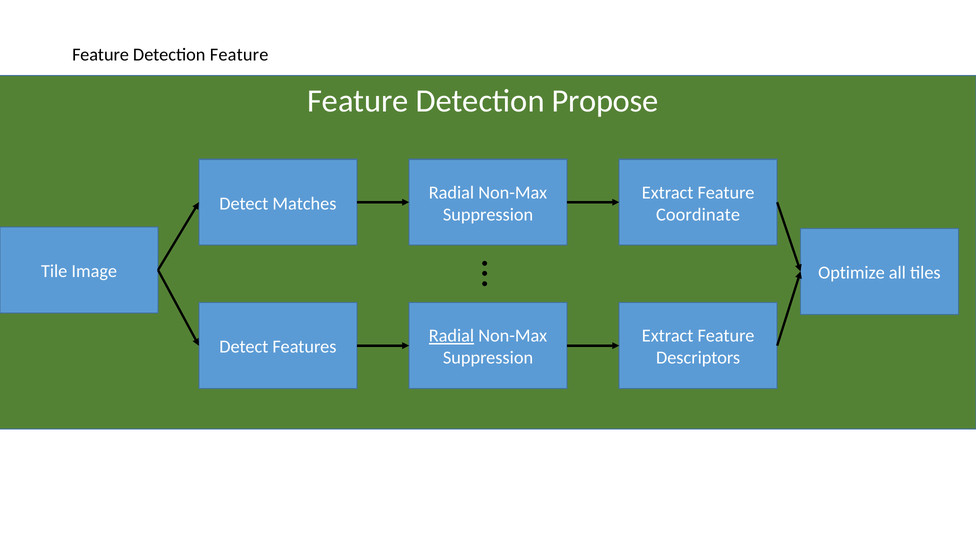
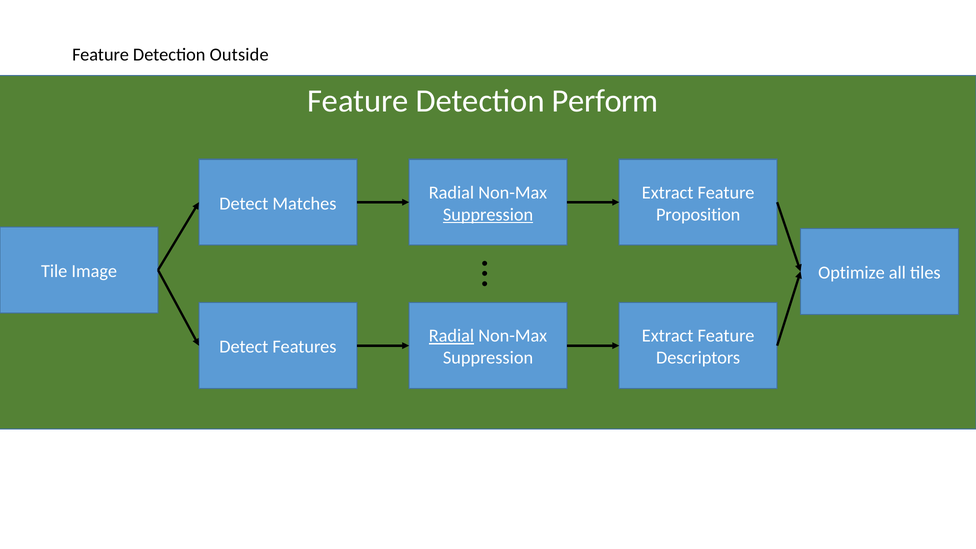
Detection Feature: Feature -> Outside
Propose: Propose -> Perform
Suppression at (488, 214) underline: none -> present
Coordinate: Coordinate -> Proposition
